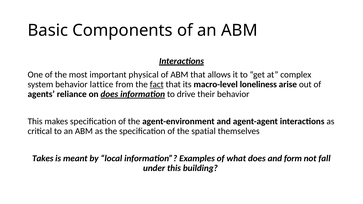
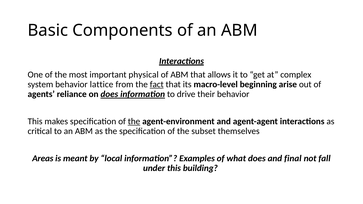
loneliness: loneliness -> beginning
the at (134, 121) underline: none -> present
spatial: spatial -> subset
Takes: Takes -> Areas
form: form -> final
